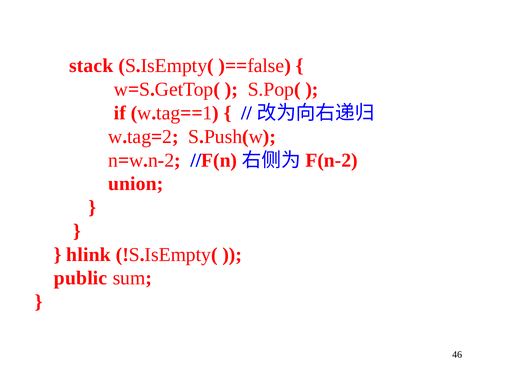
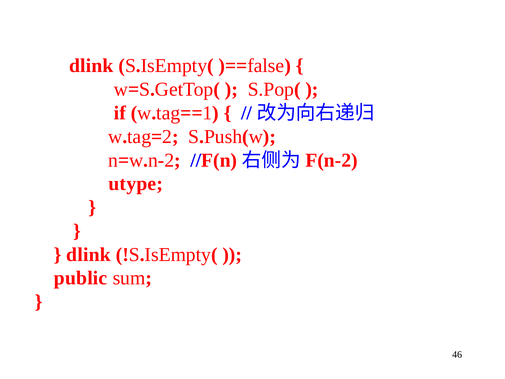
stack at (91, 66): stack -> dlink
union: union -> utype
hlink at (89, 254): hlink -> dlink
